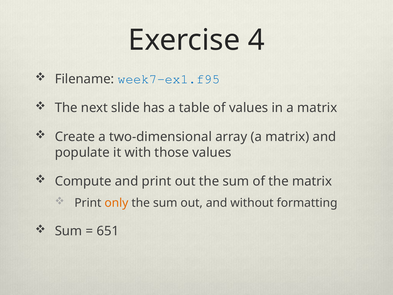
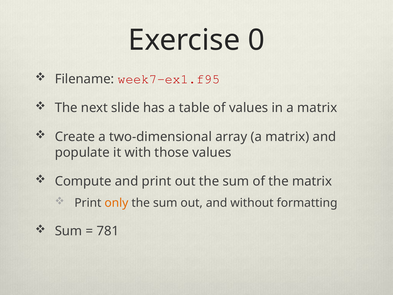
4: 4 -> 0
week7-ex1.f95 colour: blue -> red
651: 651 -> 781
